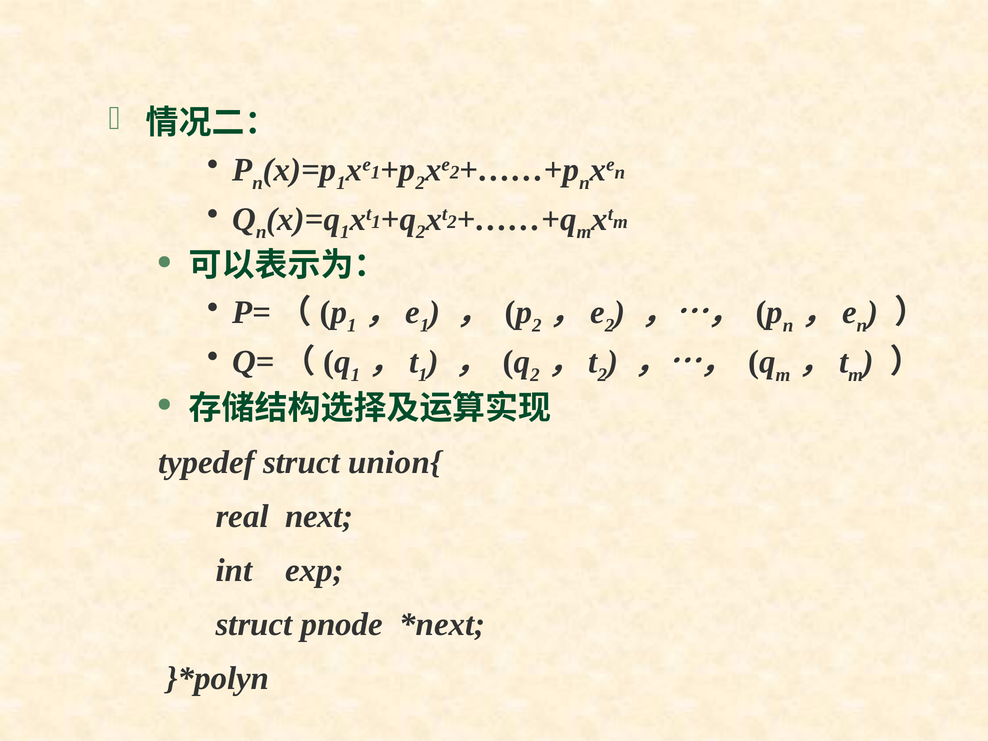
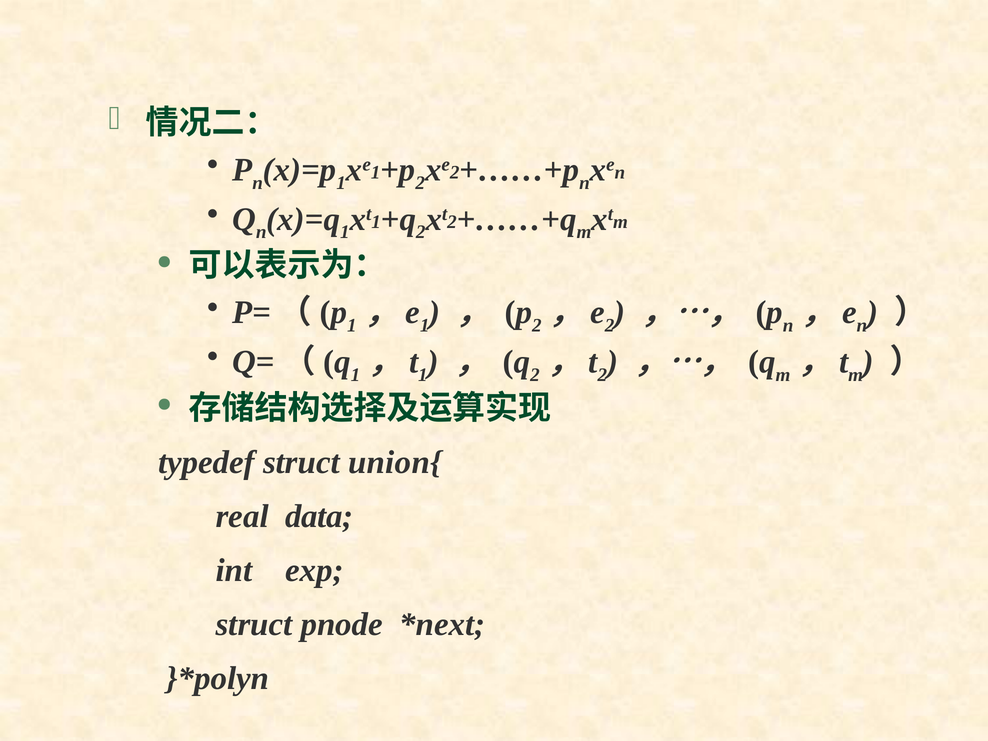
next: next -> data
